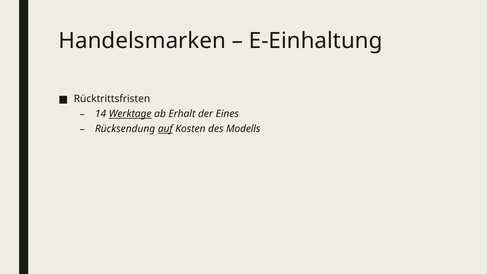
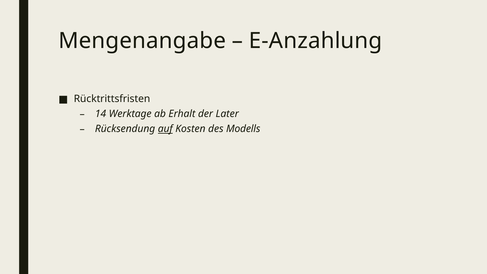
Handelsmarken: Handelsmarken -> Mengenangabe
E-Einhaltung: E-Einhaltung -> E-Anzahlung
Werktage underline: present -> none
Eines: Eines -> Later
